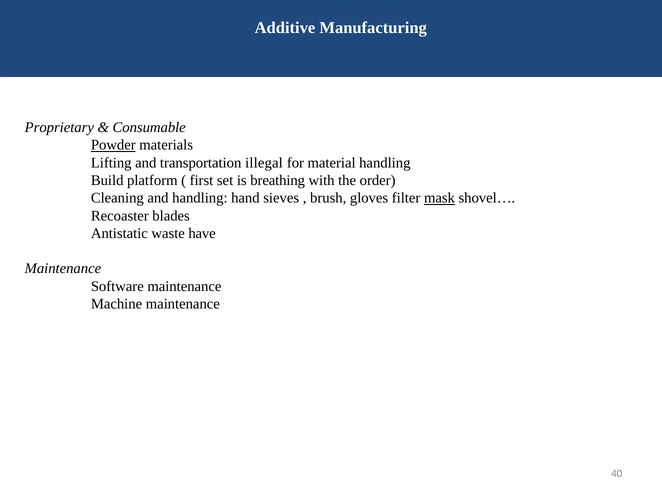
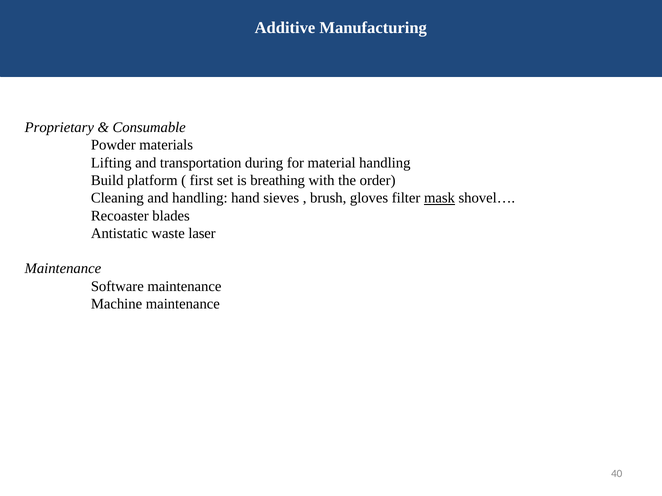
Powder underline: present -> none
illegal: illegal -> during
have: have -> laser
